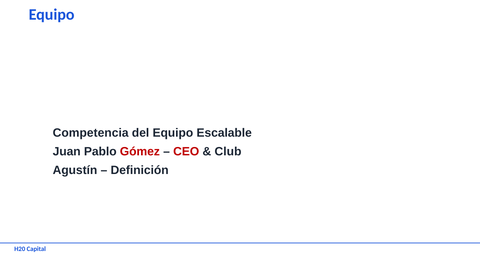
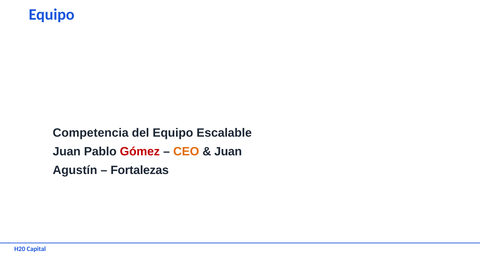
CEO colour: red -> orange
Club at (228, 151): Club -> Juan
Definición: Definición -> Fortalezas
